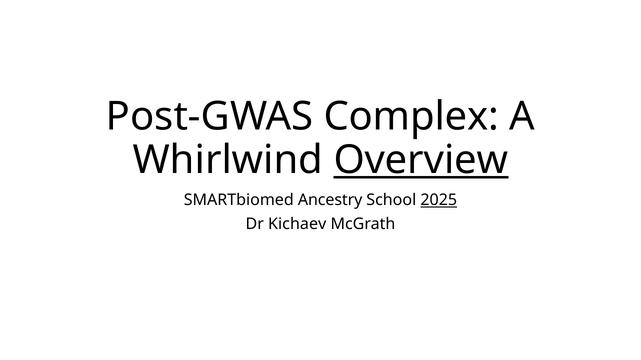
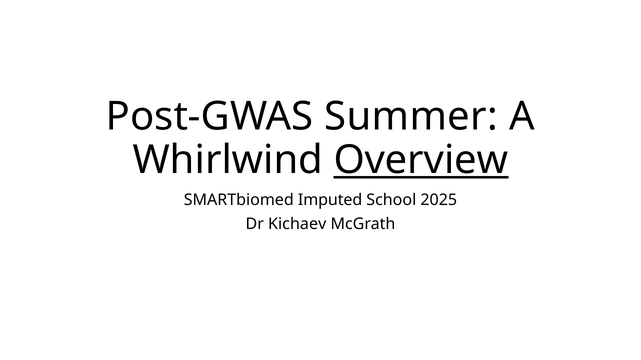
Complex: Complex -> Summer
Ancestry: Ancestry -> Imputed
2025 underline: present -> none
